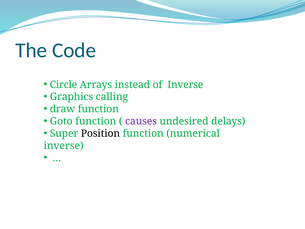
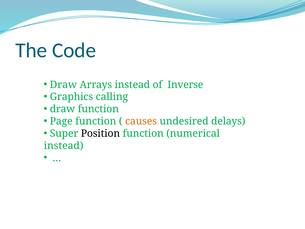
Circle at (63, 85): Circle -> Draw
Goto: Goto -> Page
causes colour: purple -> orange
inverse at (64, 146): inverse -> instead
